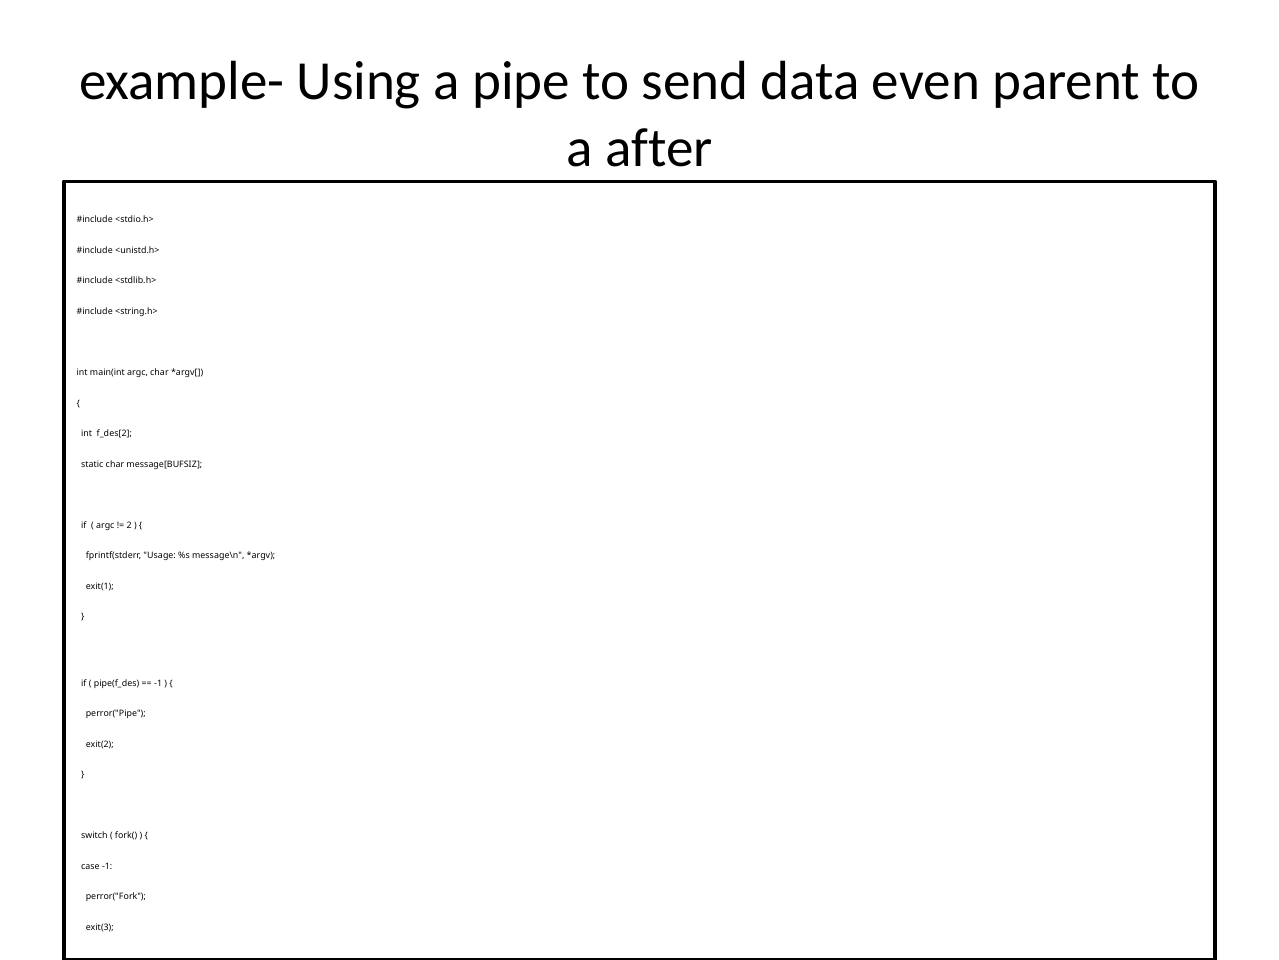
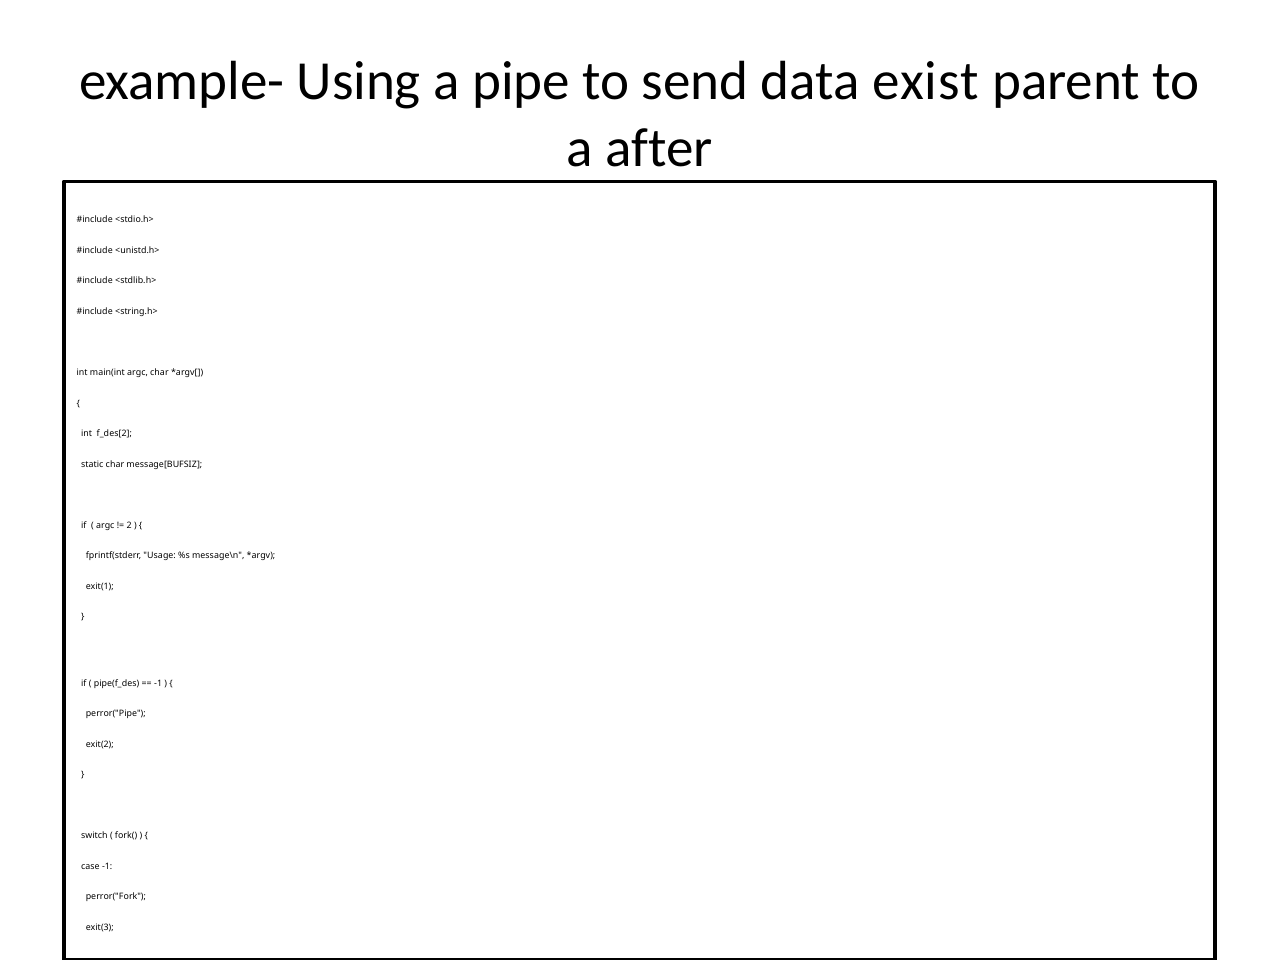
even: even -> exist
